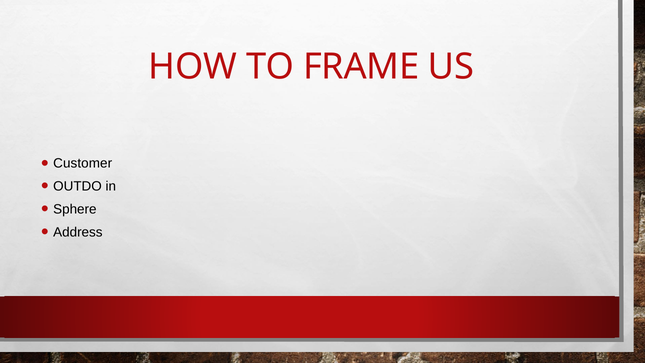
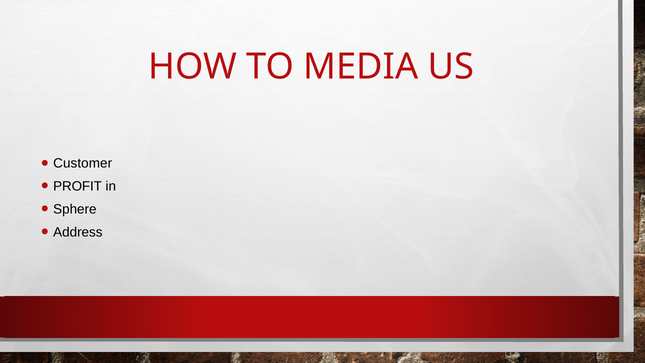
FRAME: FRAME -> MEDIA
OUTDO: OUTDO -> PROFIT
